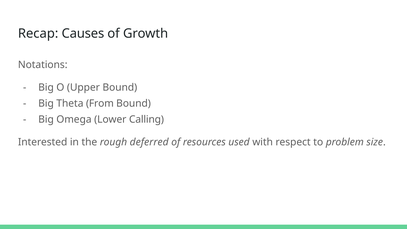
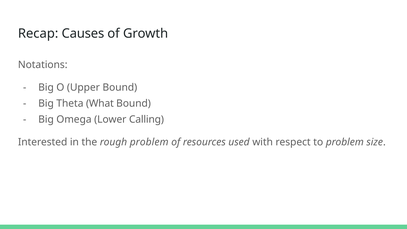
From: From -> What
rough deferred: deferred -> problem
